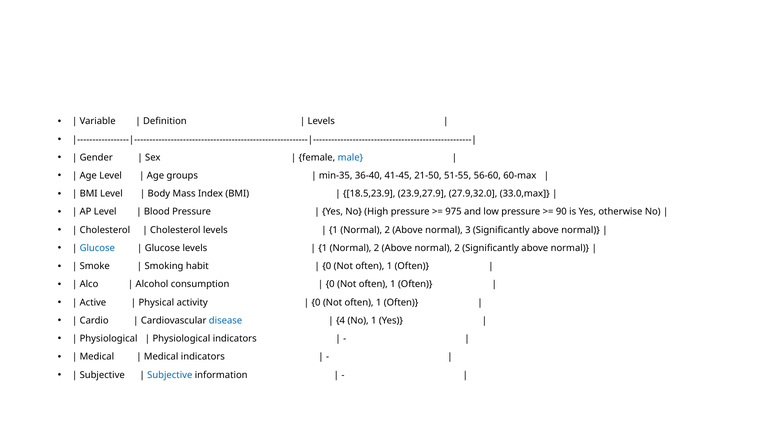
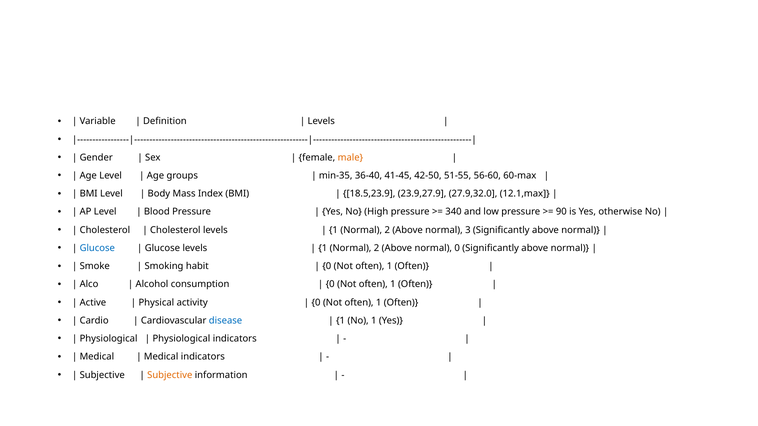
male colour: blue -> orange
21-50: 21-50 -> 42-50
33.0,max: 33.0,max -> 12.1,max
975: 975 -> 340
Above normal 2: 2 -> 0
4 at (341, 321): 4 -> 1
Subjective at (170, 375) colour: blue -> orange
